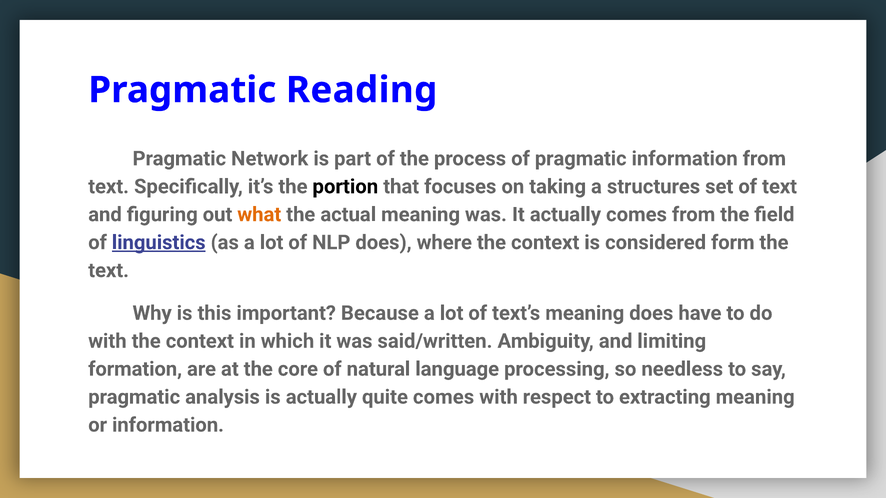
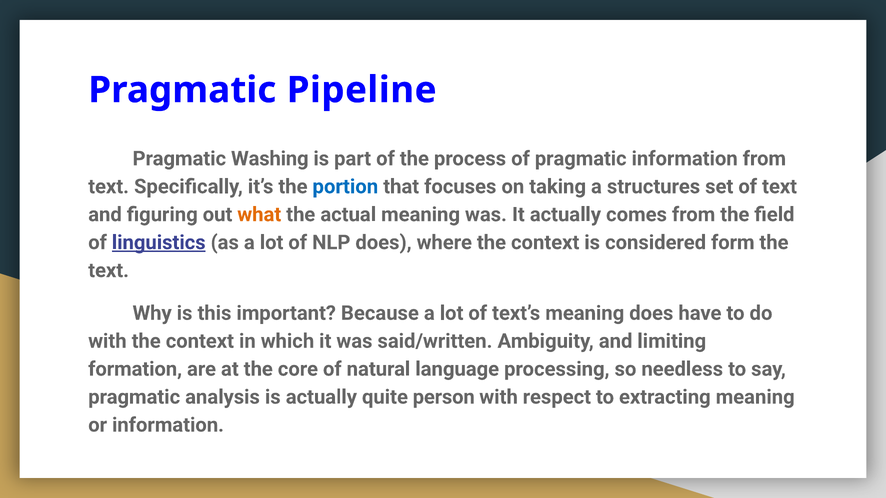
Reading: Reading -> Pipeline
Network: Network -> Washing
portion colour: black -> blue
quite comes: comes -> person
